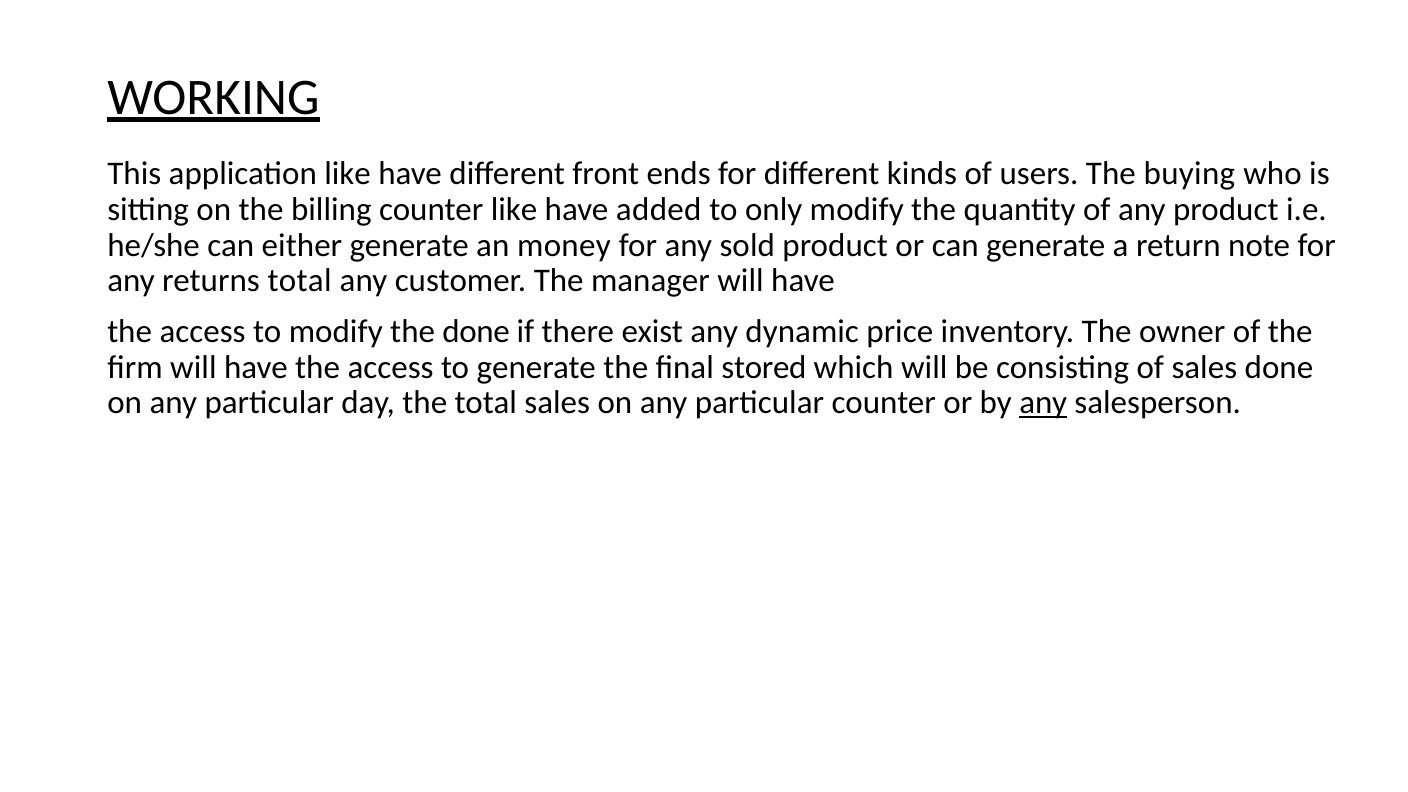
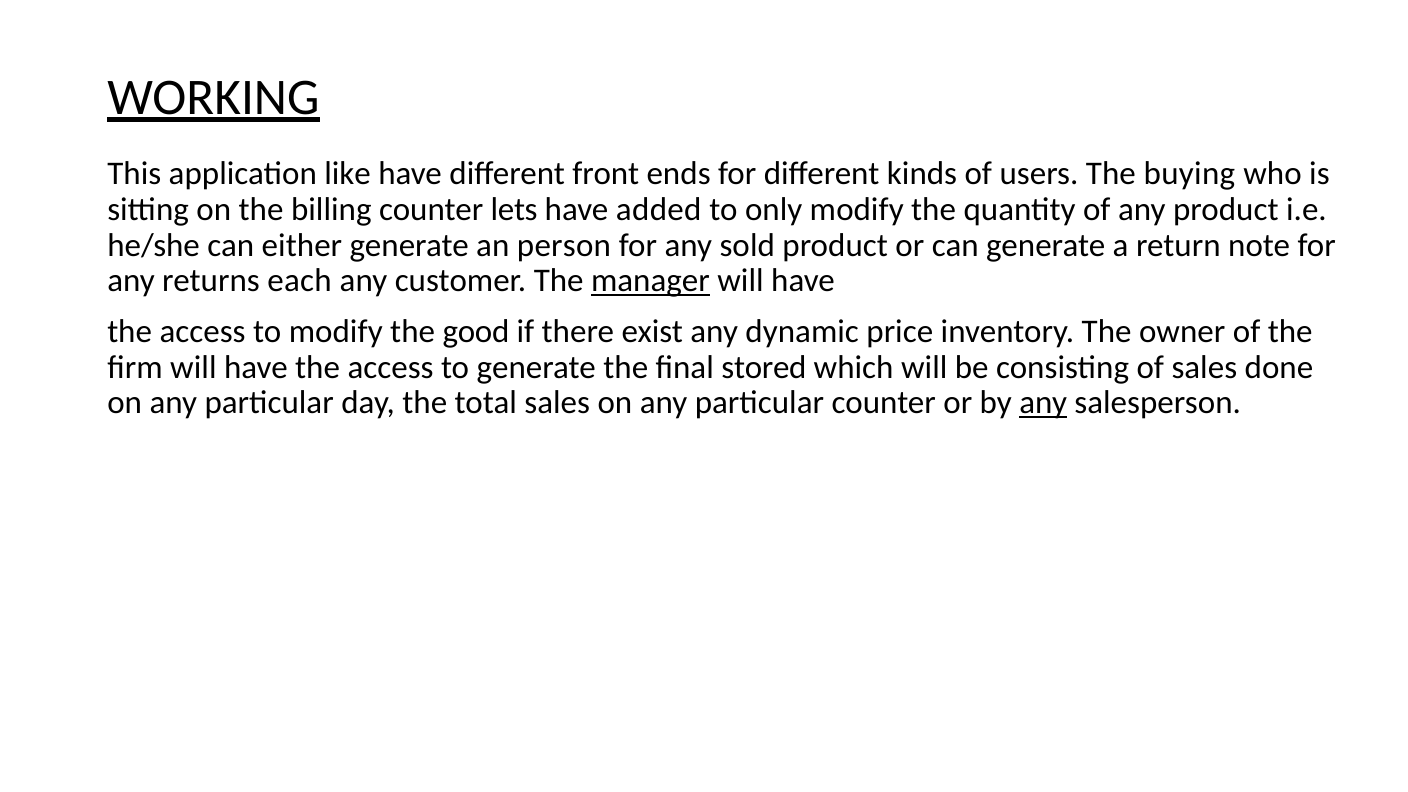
counter like: like -> lets
money: money -> person
returns total: total -> each
manager underline: none -> present
the done: done -> good
